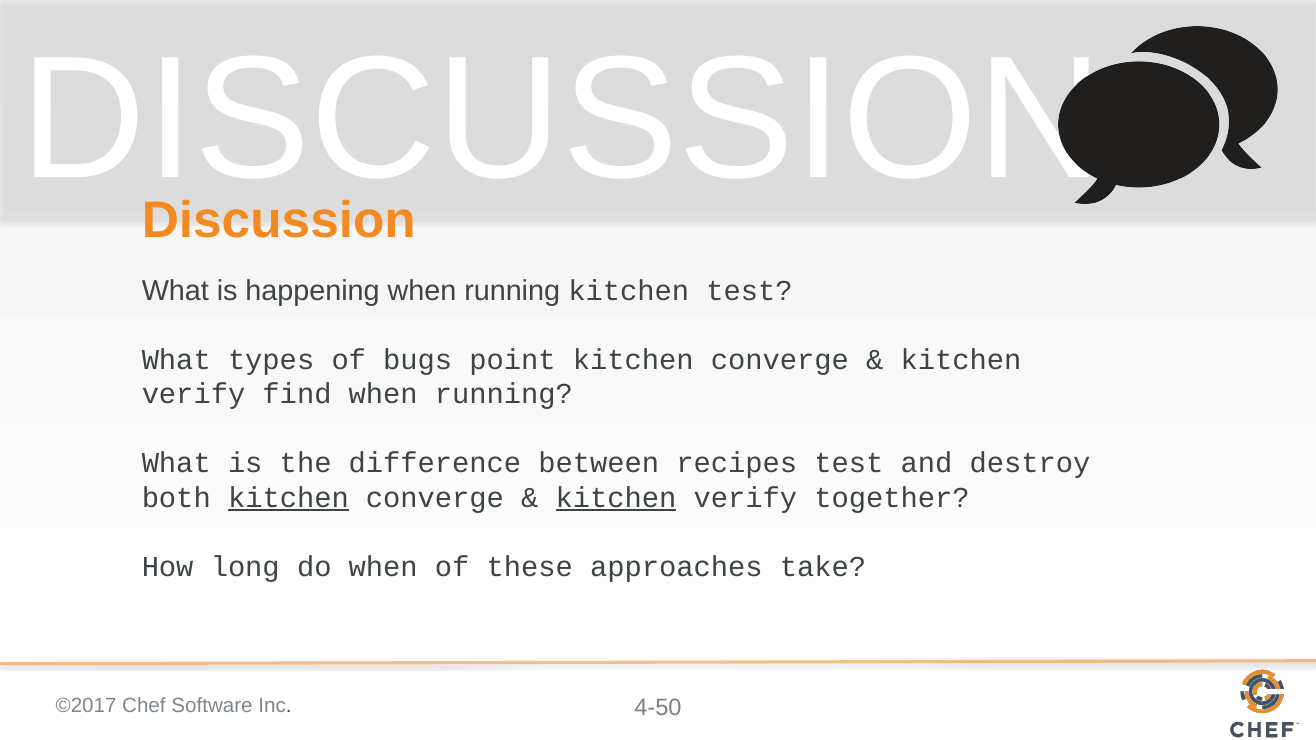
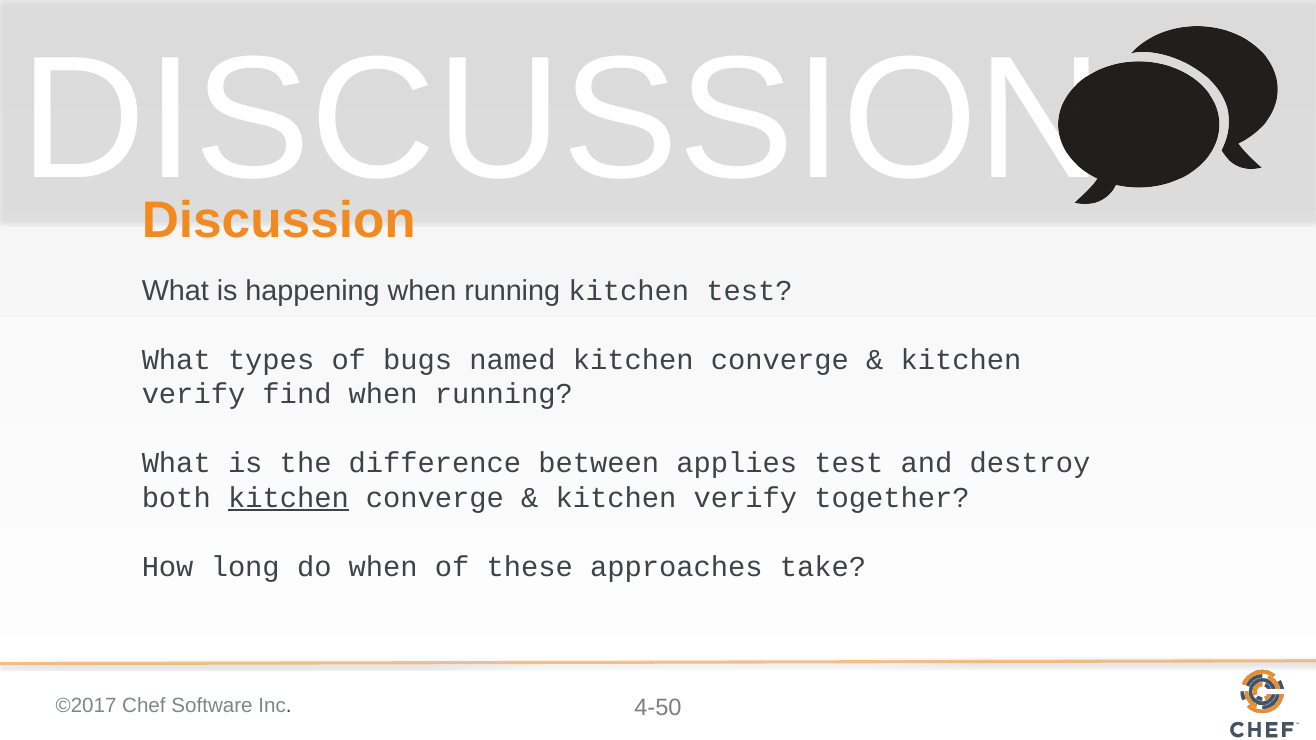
point: point -> named
recipes: recipes -> applies
kitchen at (616, 498) underline: present -> none
